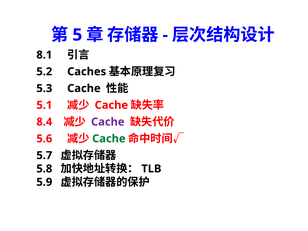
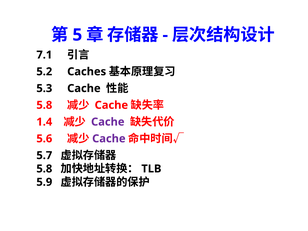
8.1: 8.1 -> 7.1
5.1 at (44, 105): 5.1 -> 5.8
8.4: 8.4 -> 1.4
Cache at (109, 139) colour: green -> purple
